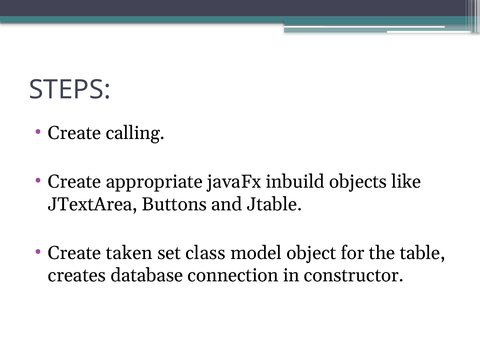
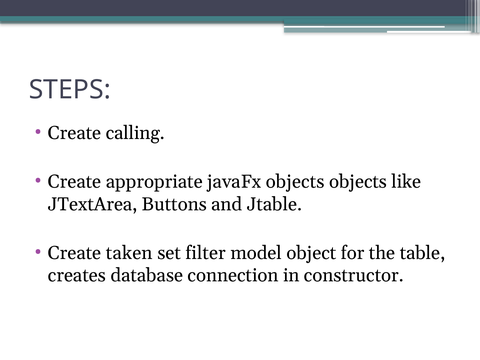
javaFx inbuild: inbuild -> objects
class: class -> filter
